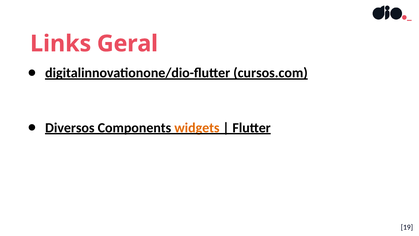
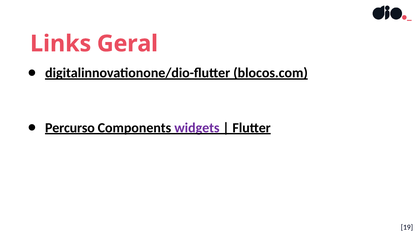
cursos.com: cursos.com -> blocos.com
Diversos: Diversos -> Percurso
widgets colour: orange -> purple
